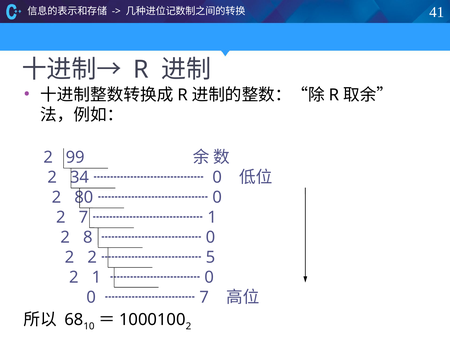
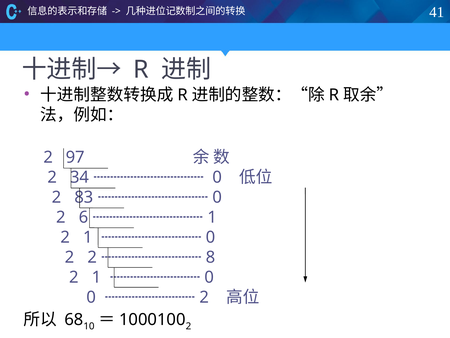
99: 99 -> 97
80: 80 -> 83
2 7: 7 -> 6
8 at (88, 237): 8 -> 1
5: 5 -> 8
0 7: 7 -> 2
